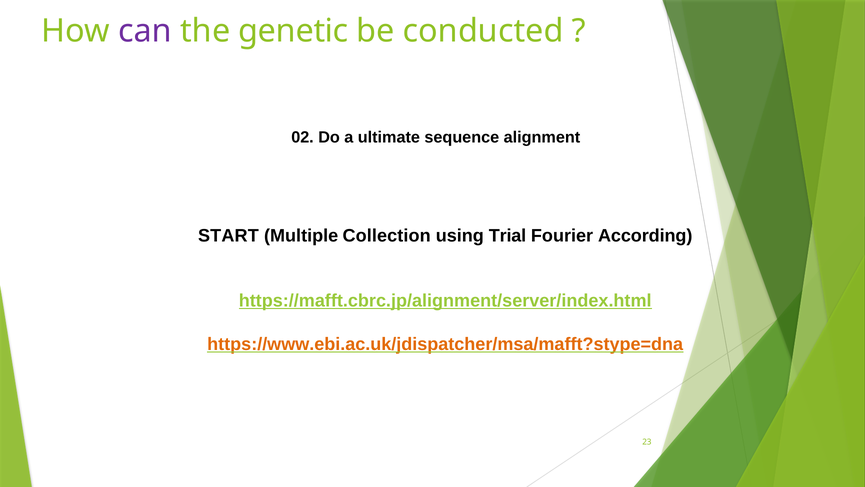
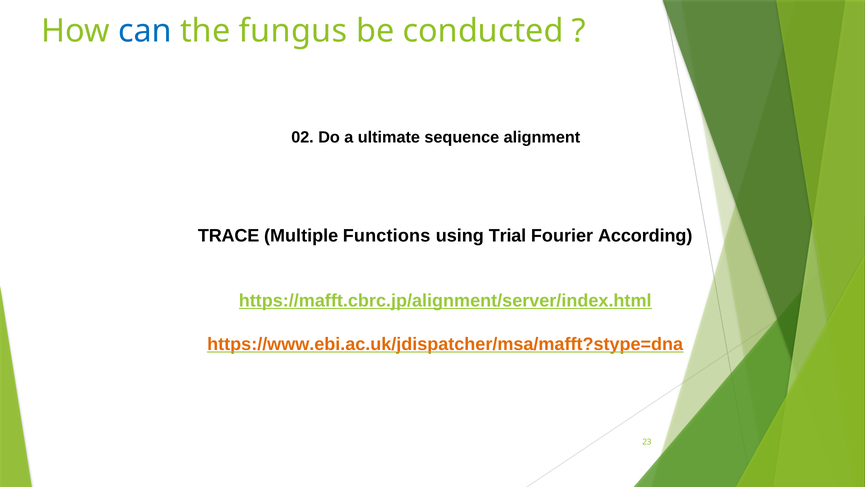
can colour: purple -> blue
genetic: genetic -> fungus
START: START -> TRACE
Collection: Collection -> Functions
